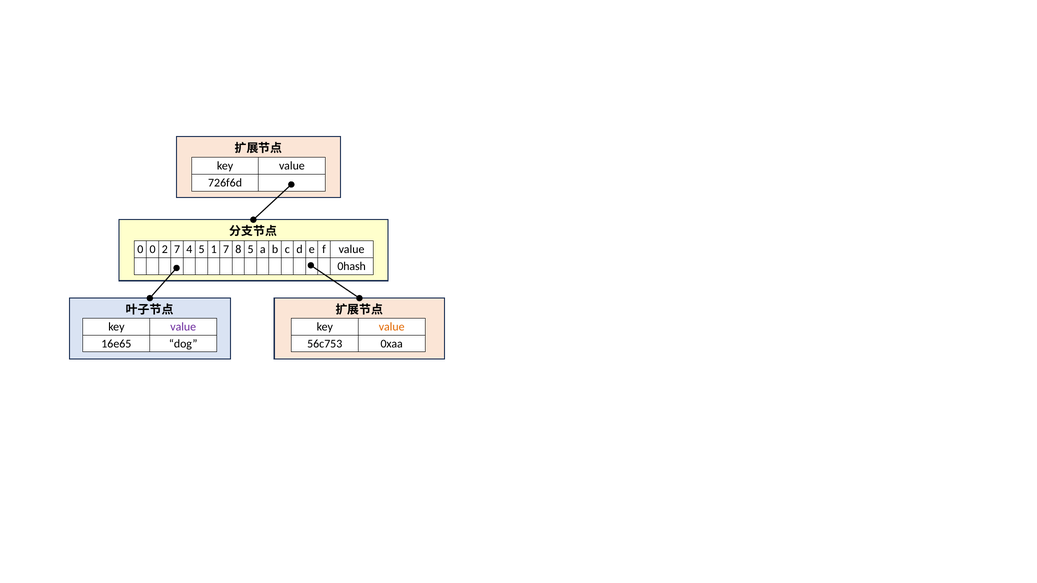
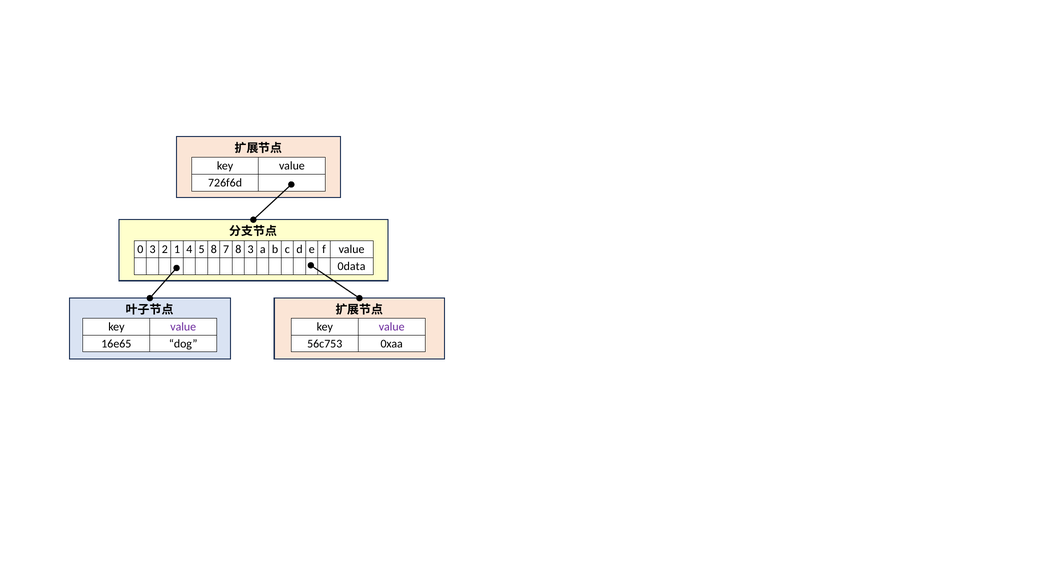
0 0: 0 -> 3
2 7: 7 -> 1
5 1: 1 -> 8
8 5: 5 -> 3
0hash: 0hash -> 0data
value at (392, 327) colour: orange -> purple
